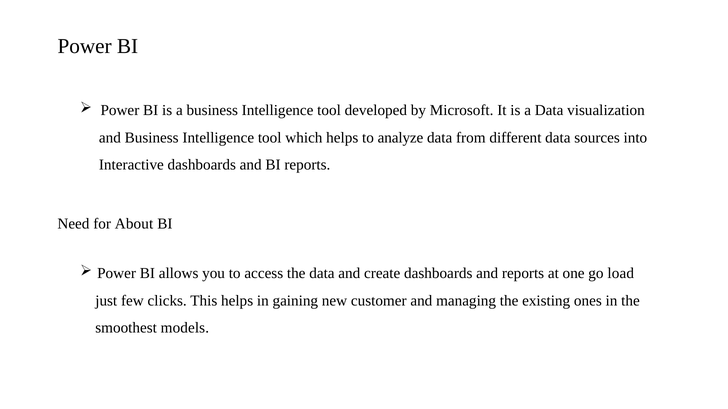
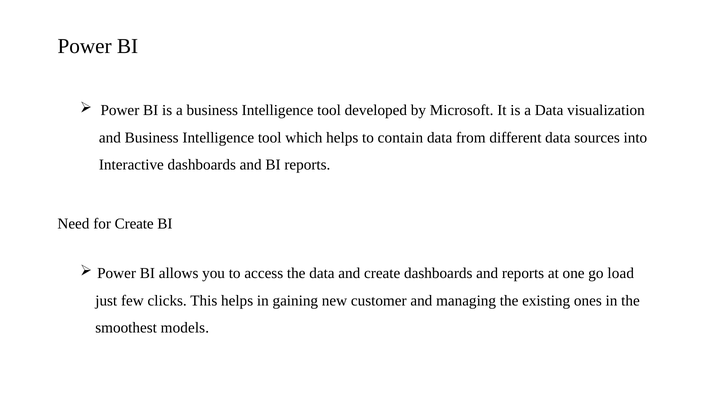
analyze: analyze -> contain
for About: About -> Create
